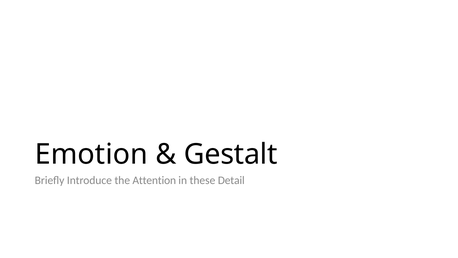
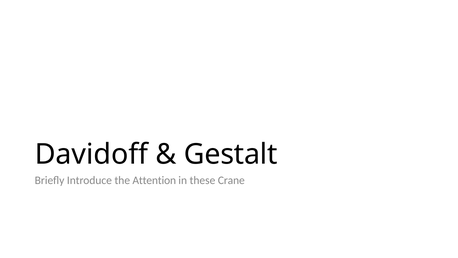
Emotion: Emotion -> Davidoff
Detail: Detail -> Crane
